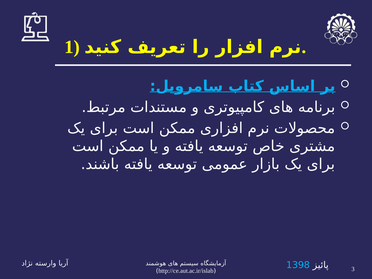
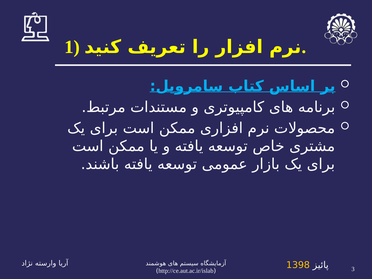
1398 colour: light blue -> yellow
